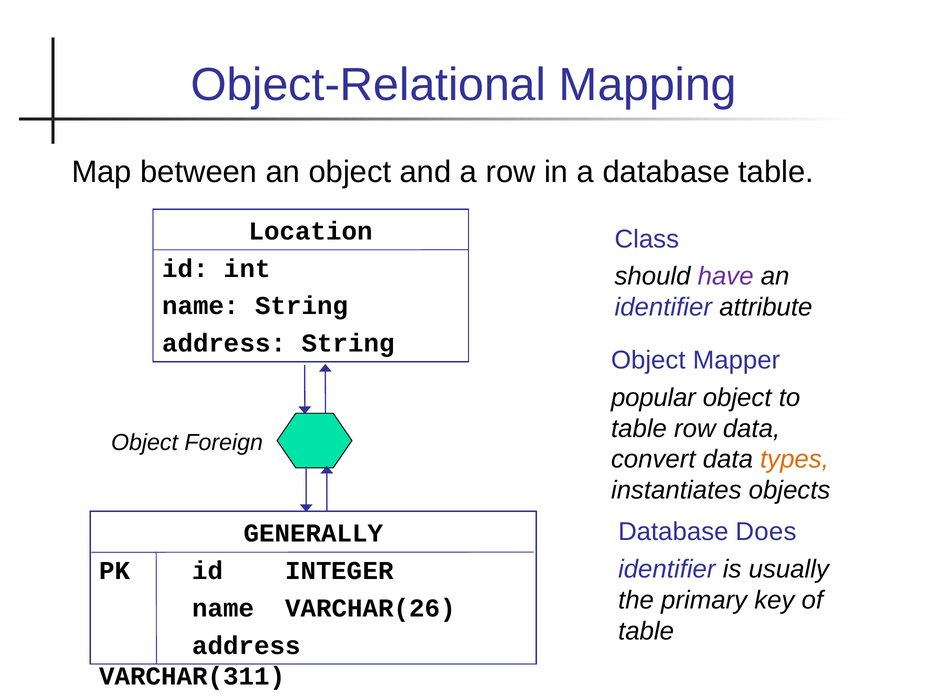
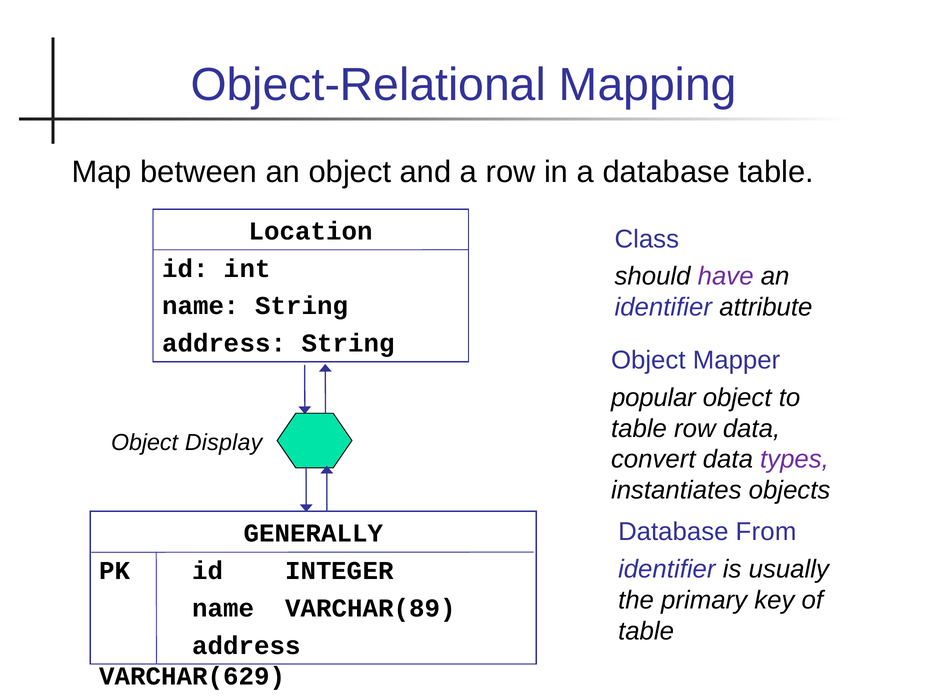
Foreign: Foreign -> Display
types colour: orange -> purple
Does: Does -> From
VARCHAR(26: VARCHAR(26 -> VARCHAR(89
VARCHAR(311: VARCHAR(311 -> VARCHAR(629
